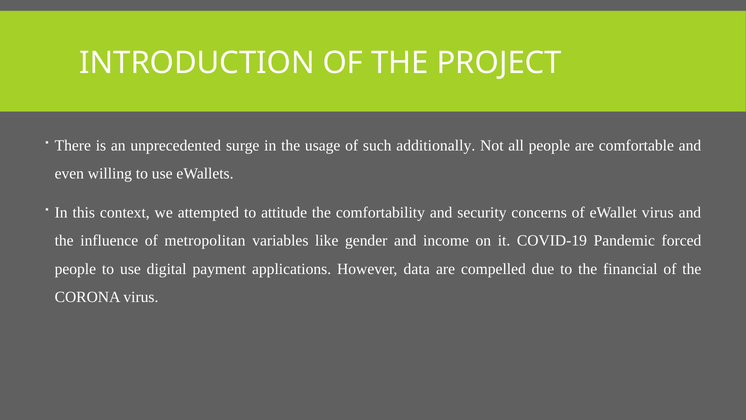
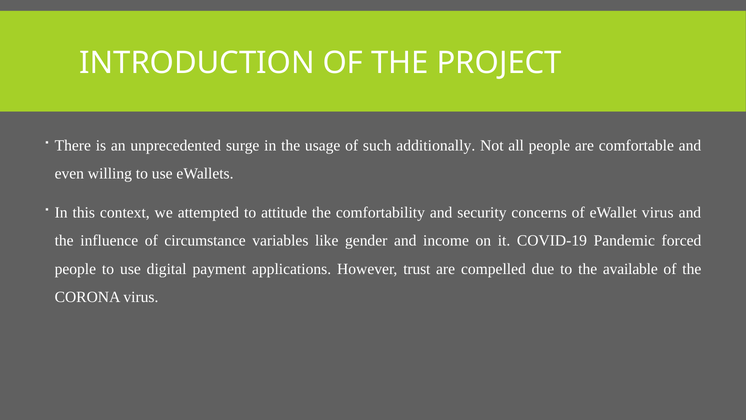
metropolitan: metropolitan -> circumstance
data: data -> trust
financial: financial -> available
